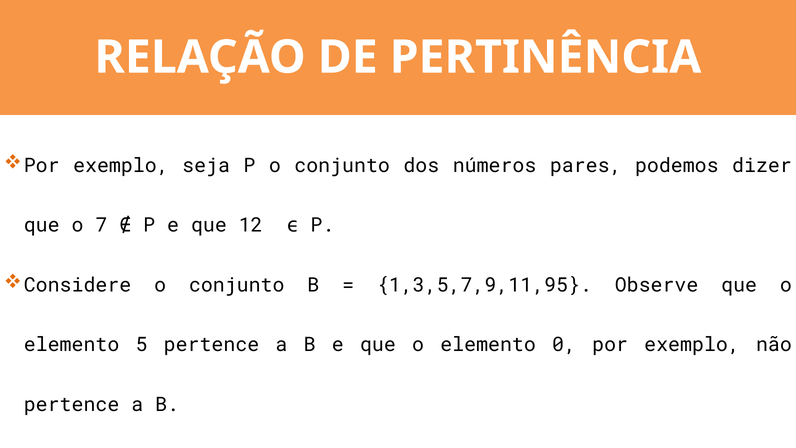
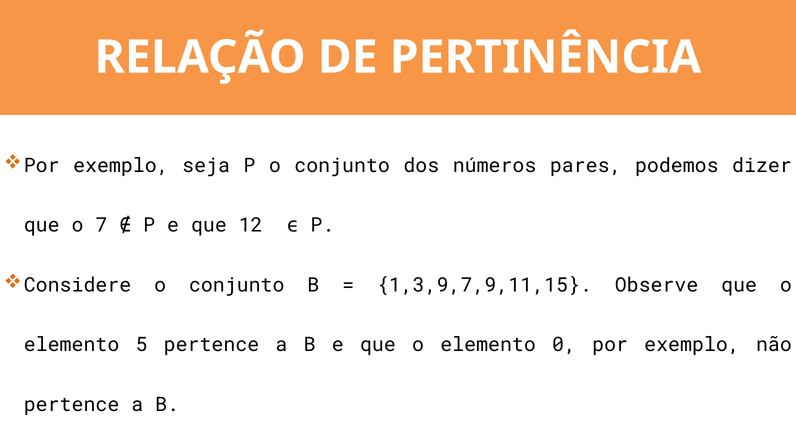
1,3,5,7,9,11,95: 1,3,5,7,9,11,95 -> 1,3,9,7,9,11,15
